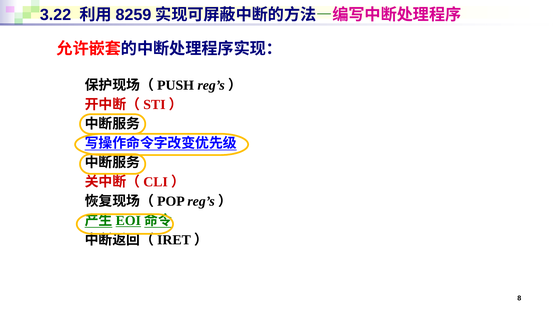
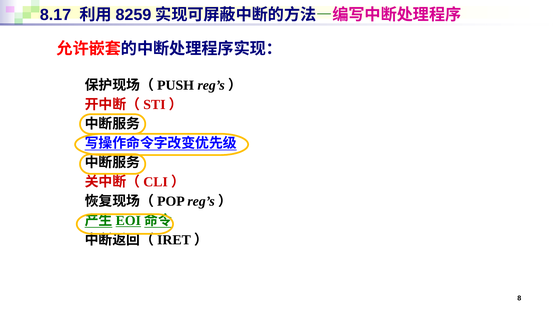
3.22: 3.22 -> 8.17
